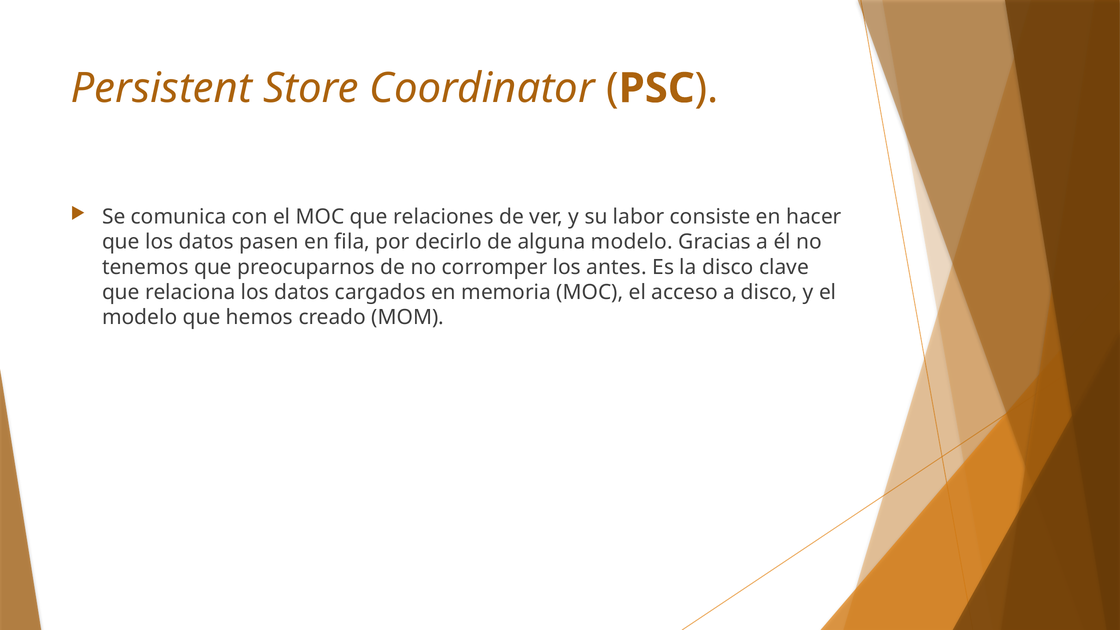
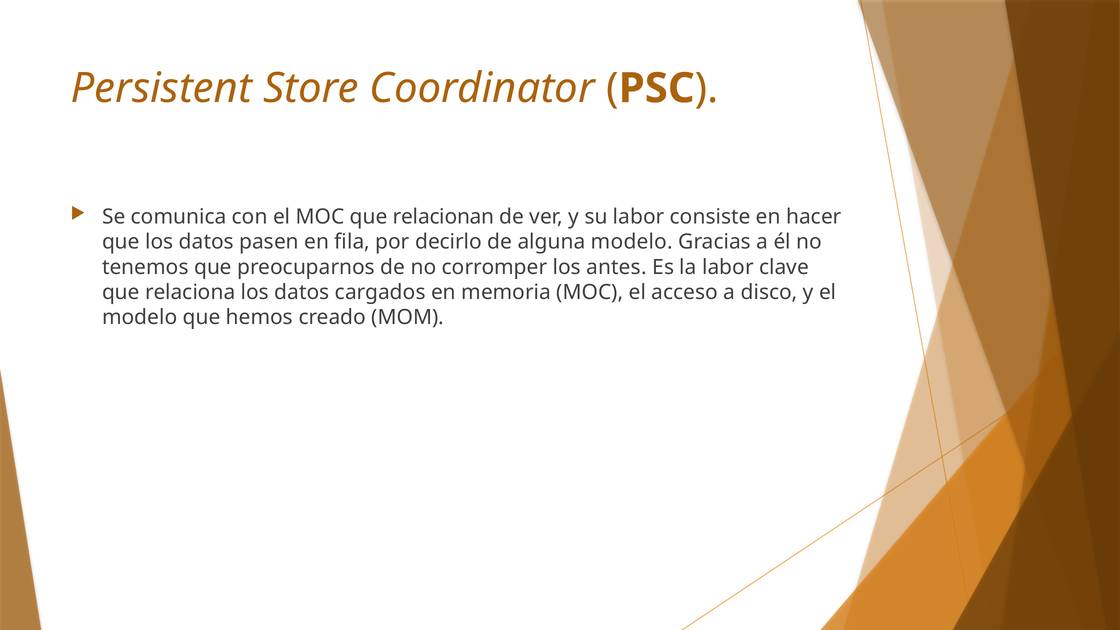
relaciones: relaciones -> relacionan
la disco: disco -> labor
